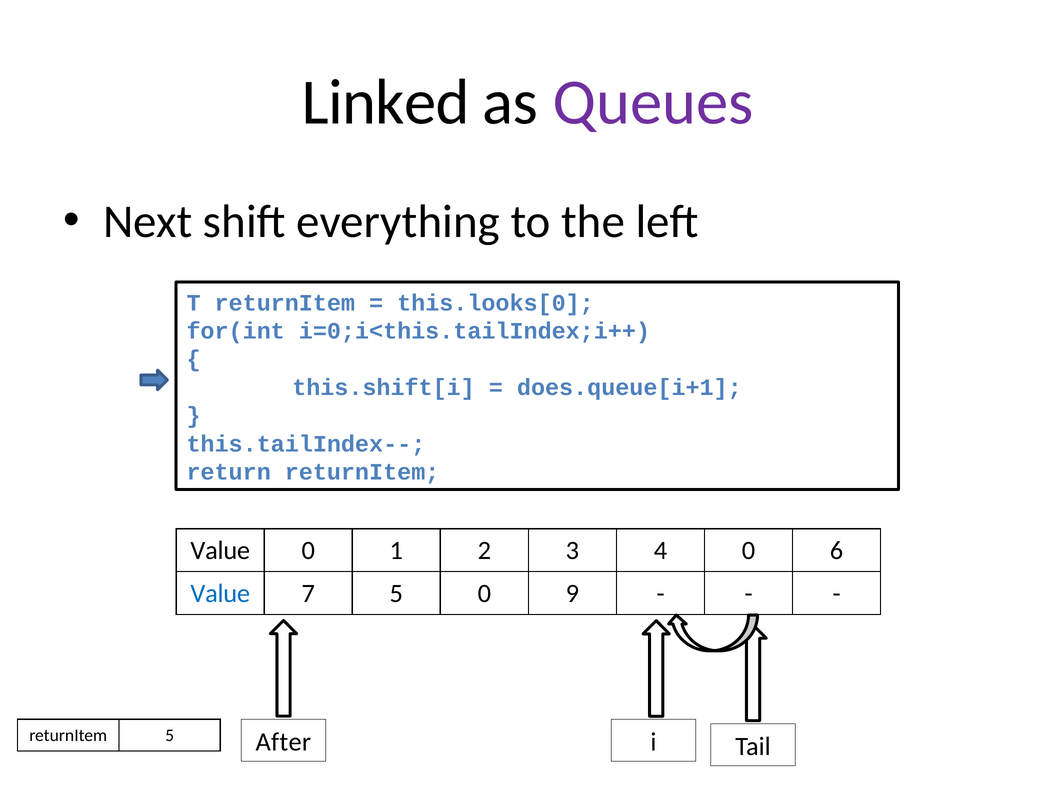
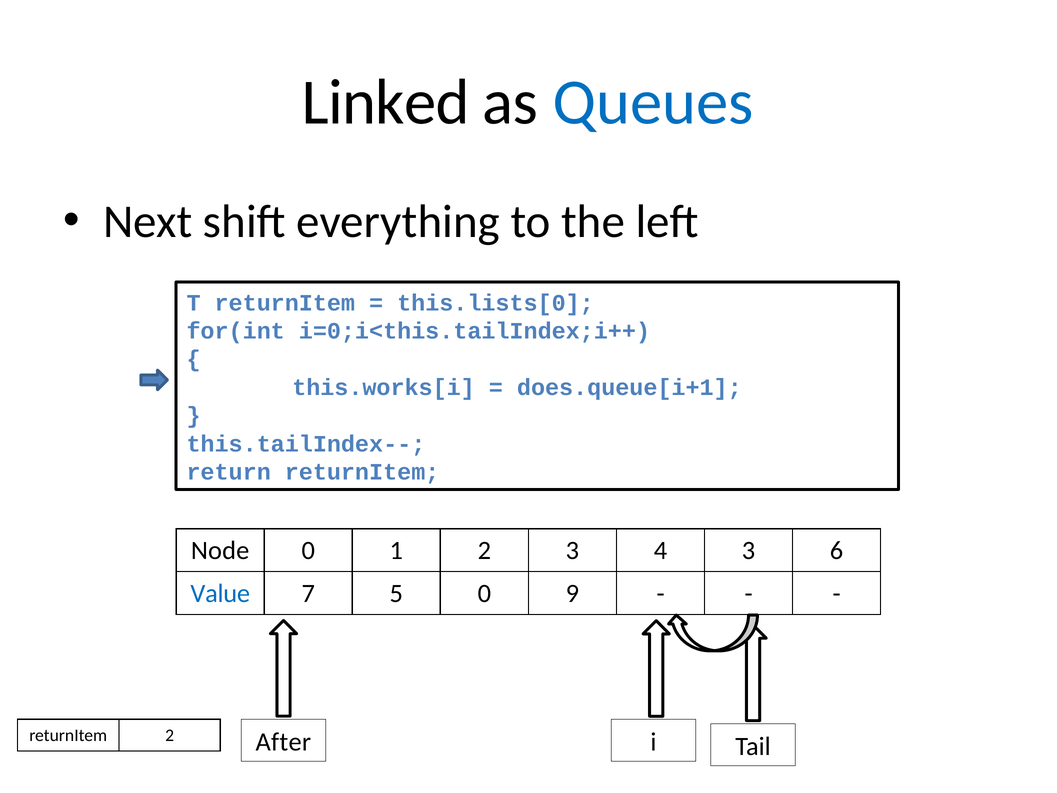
Queues colour: purple -> blue
this.looks[0: this.looks[0 -> this.lists[0
this.shift[i: this.shift[i -> this.works[i
Value at (220, 550): Value -> Node
4 0: 0 -> 3
returnItem 5: 5 -> 2
